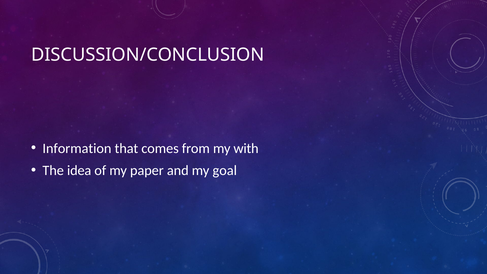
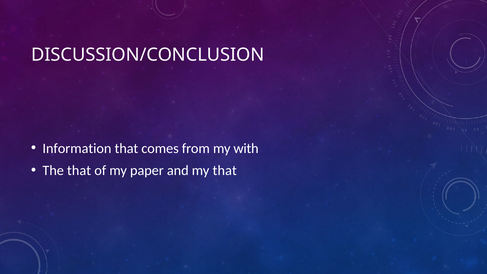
The idea: idea -> that
my goal: goal -> that
